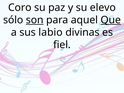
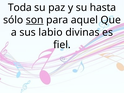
Coro: Coro -> Toda
elevo: elevo -> hasta
Que underline: present -> none
